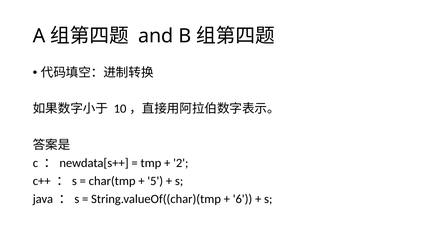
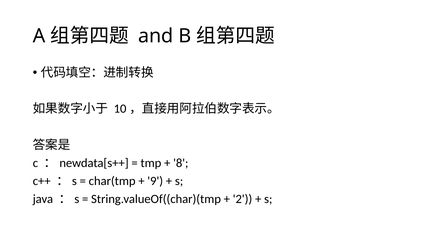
2: 2 -> 8
5: 5 -> 9
6: 6 -> 2
